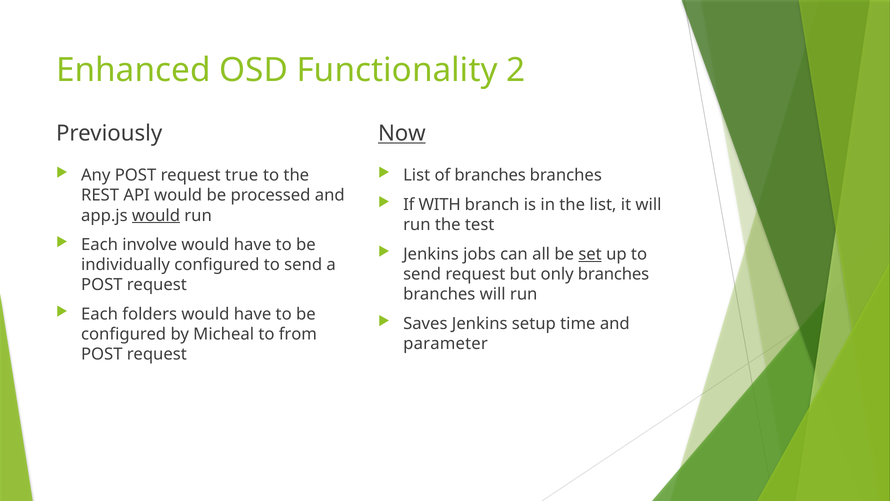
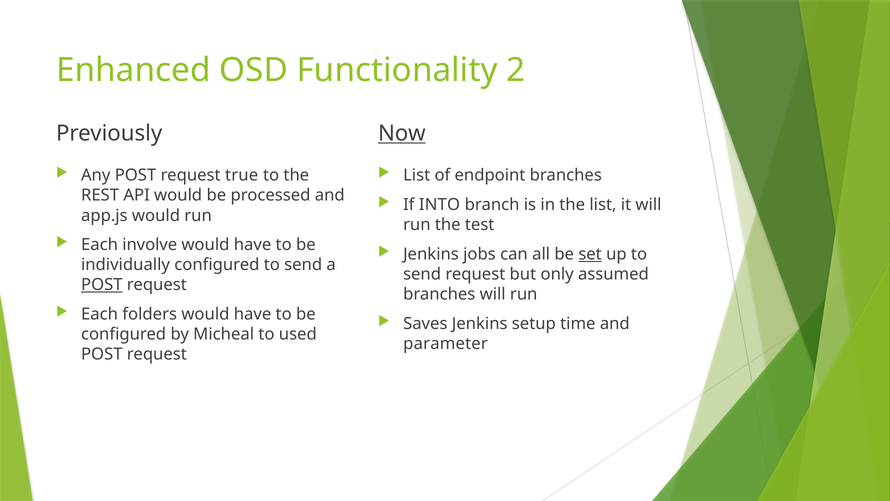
of branches: branches -> endpoint
WITH: WITH -> INTO
would at (156, 215) underline: present -> none
only branches: branches -> assumed
POST at (102, 285) underline: none -> present
from: from -> used
